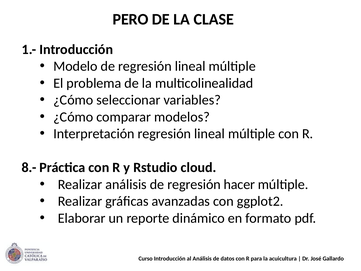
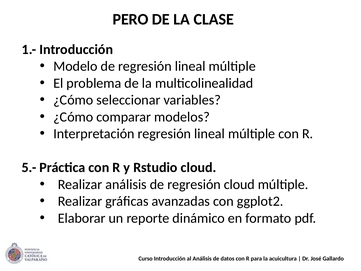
8.-: 8.- -> 5.-
regresión hacer: hacer -> cloud
